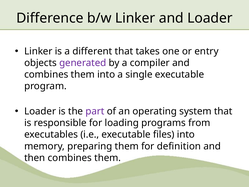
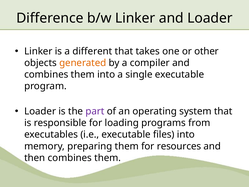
entry: entry -> other
generated colour: purple -> orange
definition: definition -> resources
